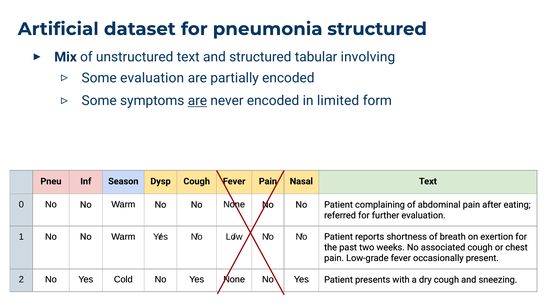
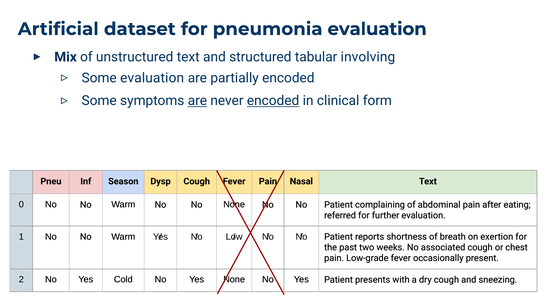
pneumonia structured: structured -> evaluation
encoded at (273, 101) underline: none -> present
limited: limited -> clinical
